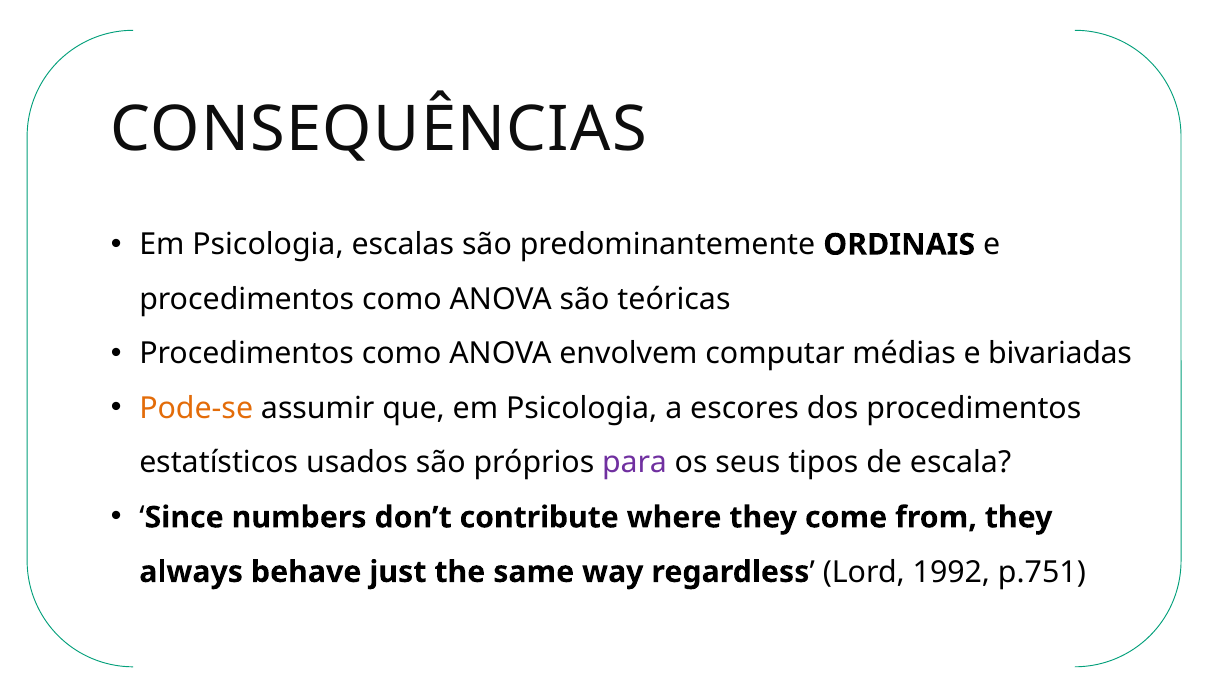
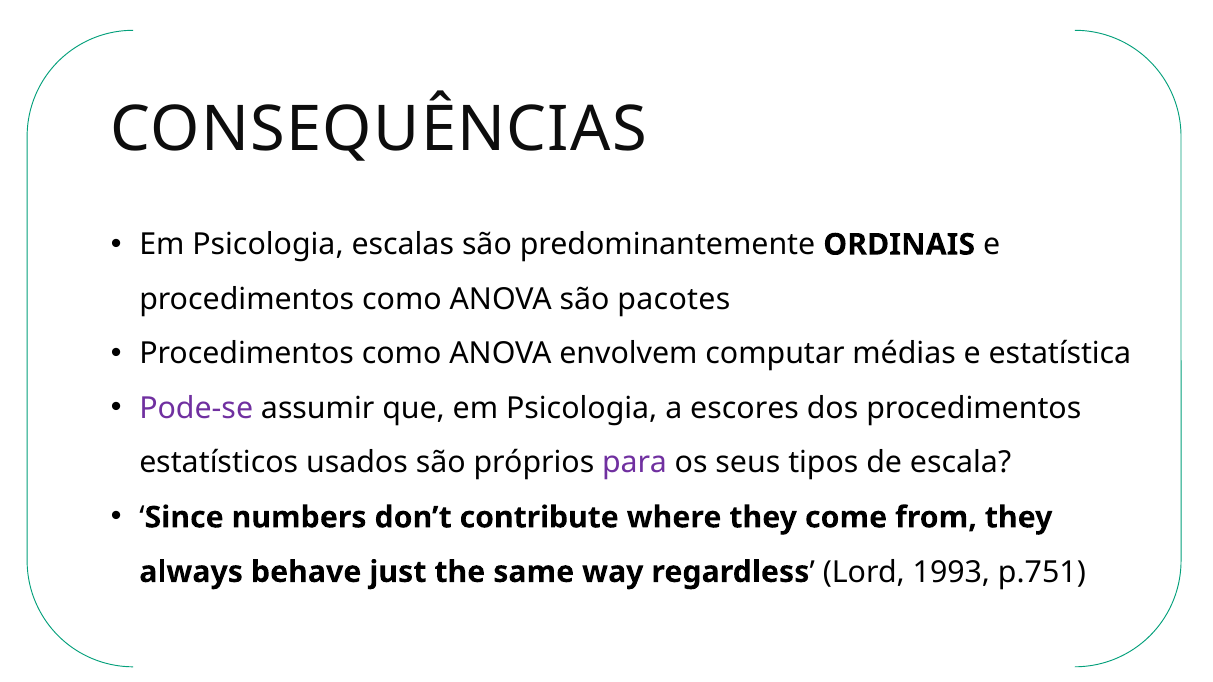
teóricas: teóricas -> pacotes
bivariadas: bivariadas -> estatística
Pode-se colour: orange -> purple
1992: 1992 -> 1993
